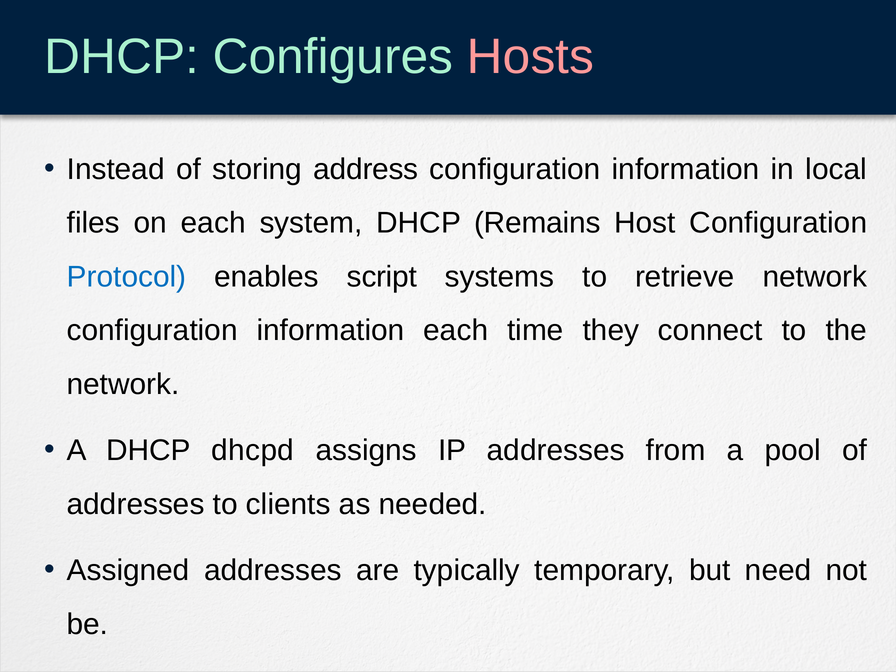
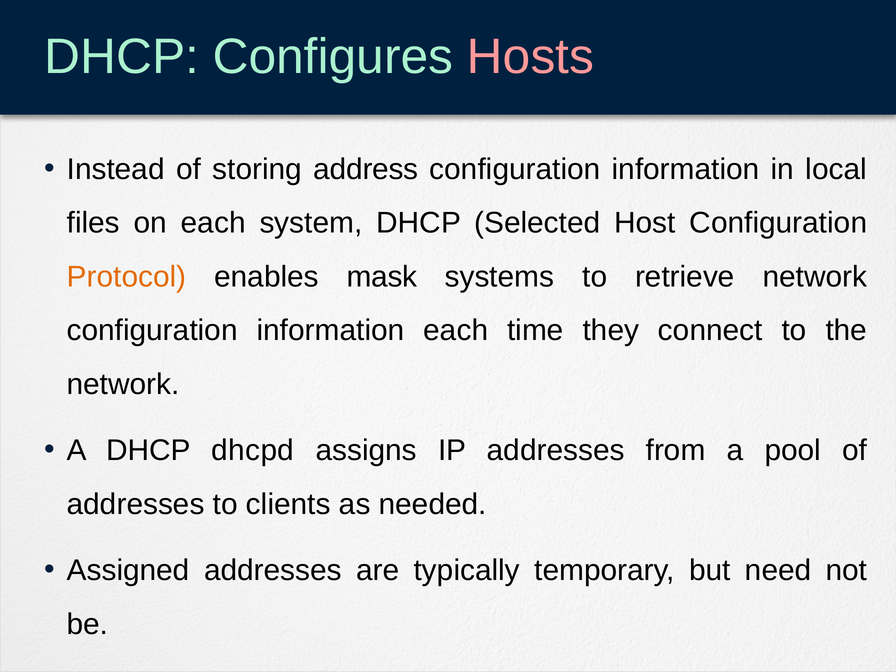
Remains: Remains -> Selected
Protocol colour: blue -> orange
script: script -> mask
